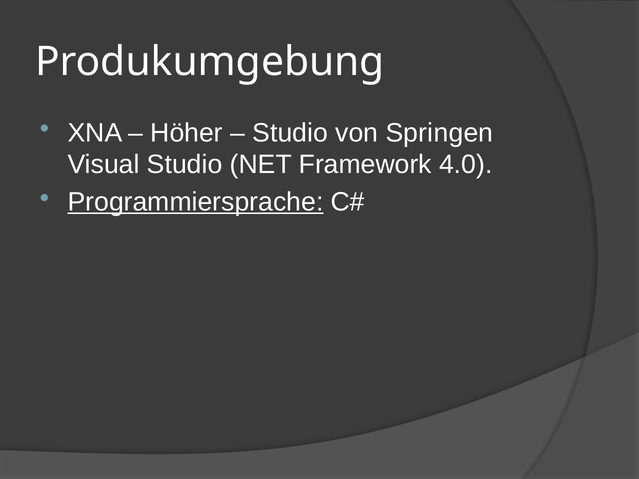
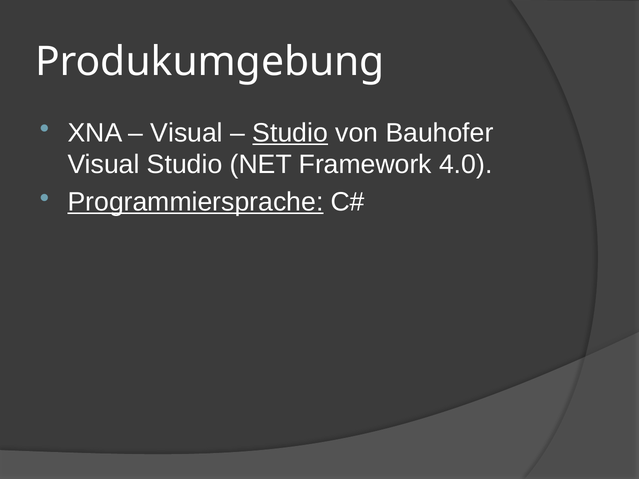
Höher at (187, 133): Höher -> Visual
Studio at (290, 133) underline: none -> present
Springen: Springen -> Bauhofer
